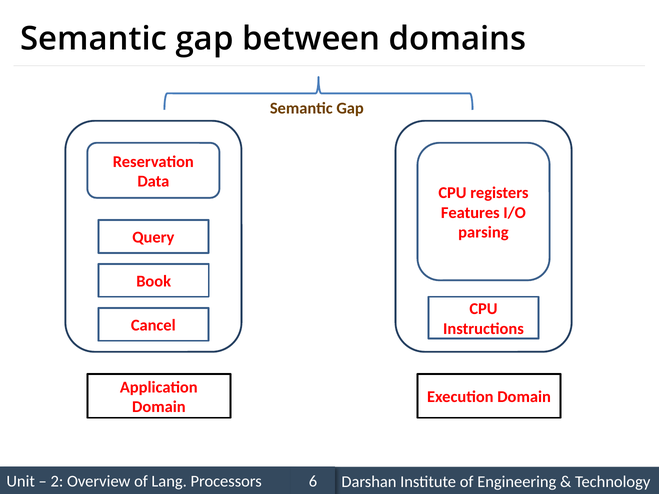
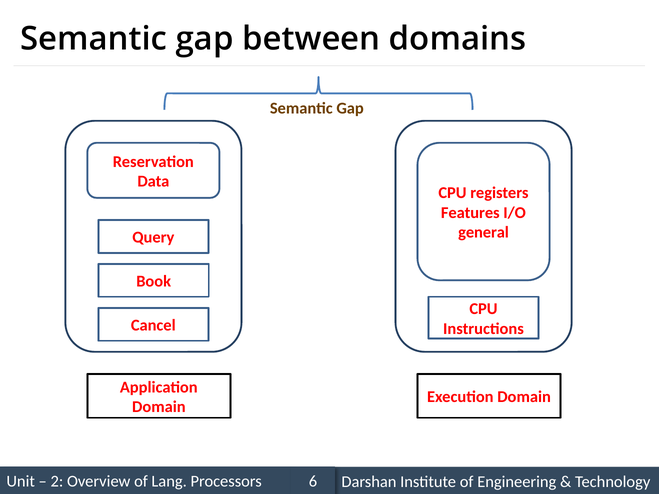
parsing: parsing -> general
